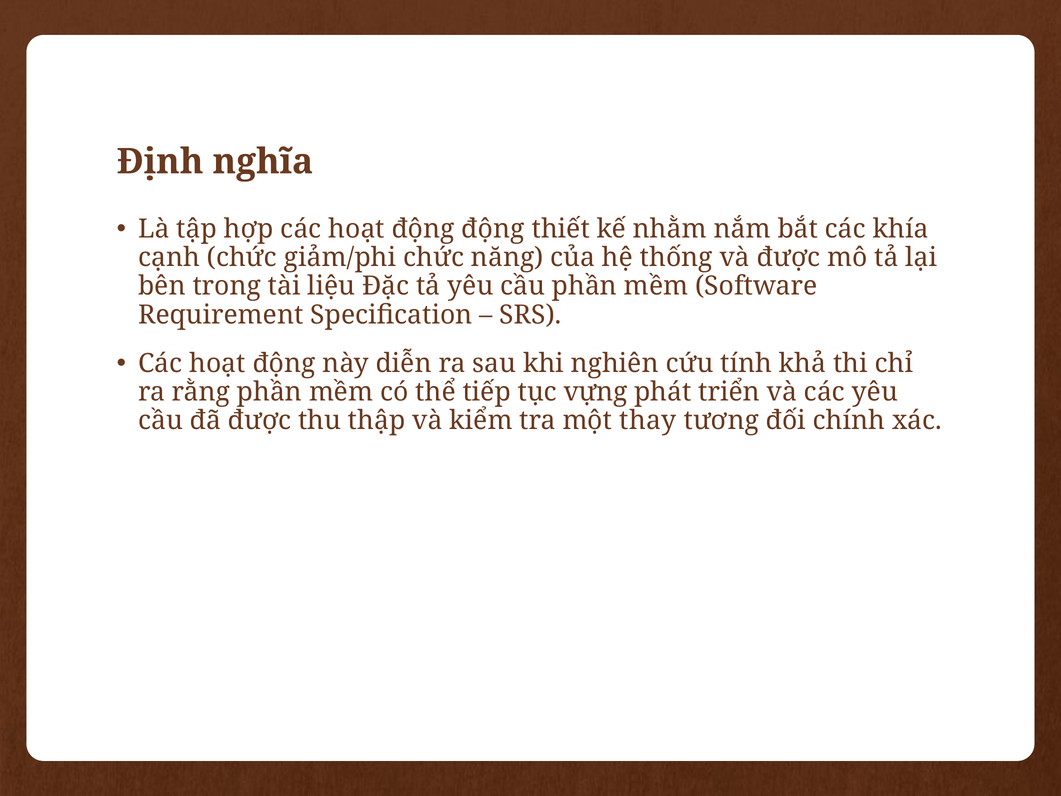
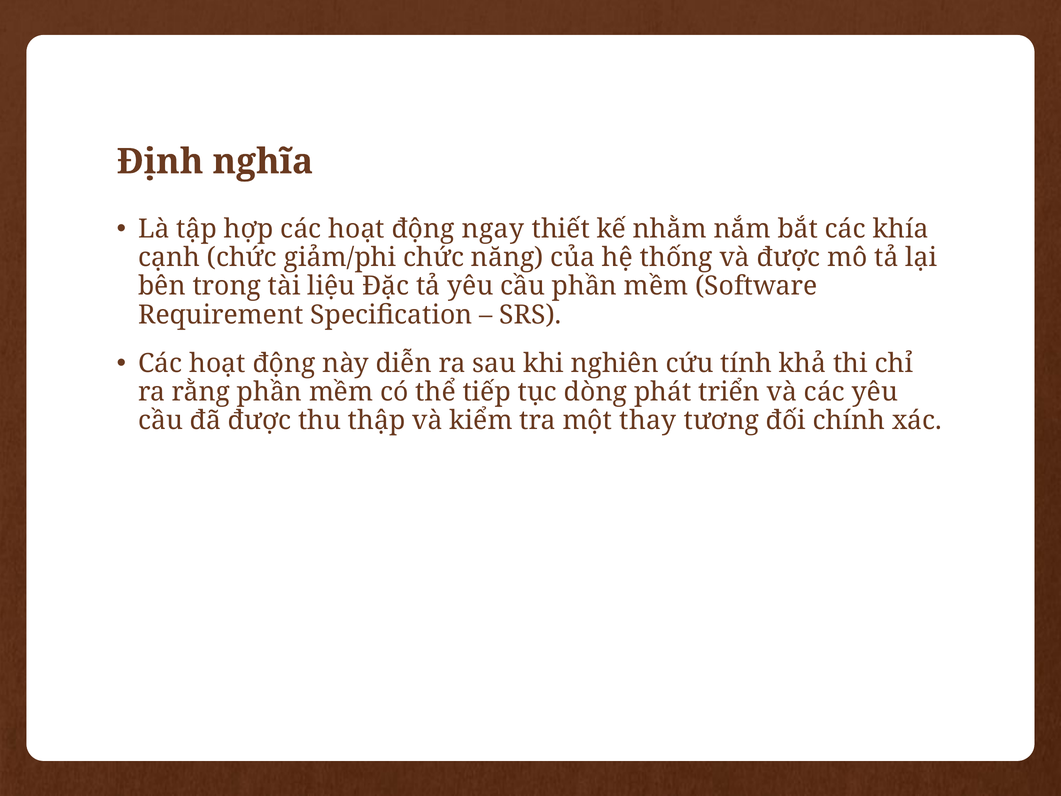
động động: động -> ngay
vựng: vựng -> dòng
